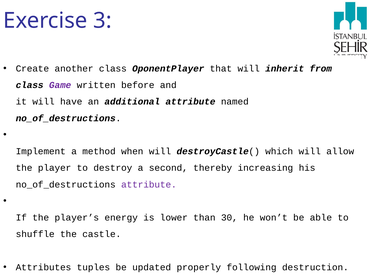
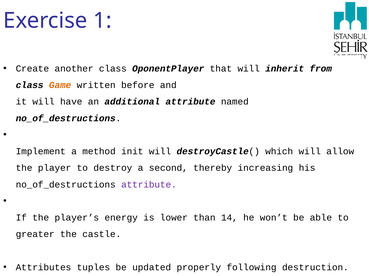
3: 3 -> 1
Game colour: purple -> orange
when: when -> init
30: 30 -> 14
shuffle: shuffle -> greater
